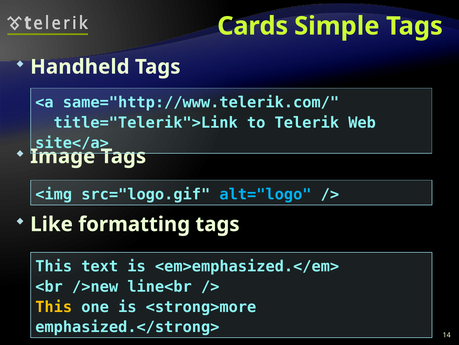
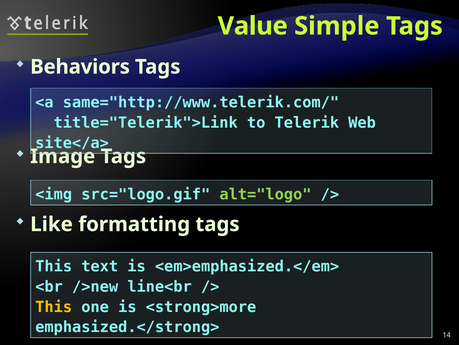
Cards: Cards -> Value
Handheld: Handheld -> Behaviors
alt="logo colour: light blue -> light green
